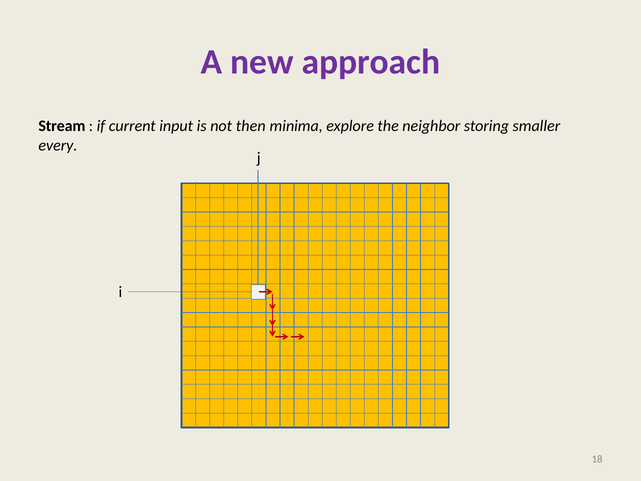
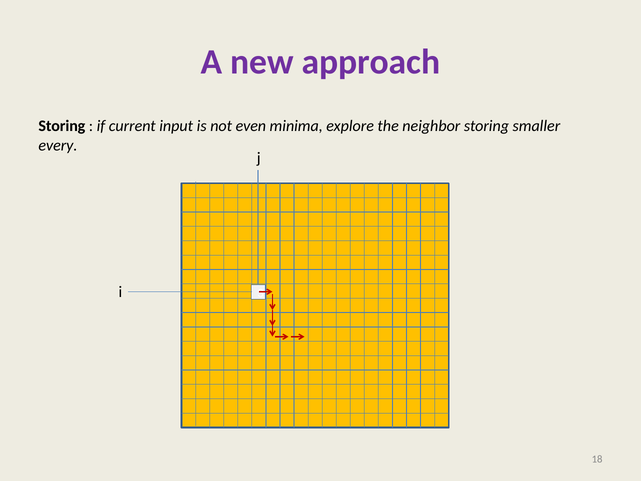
Stream at (62, 126): Stream -> Storing
then: then -> even
